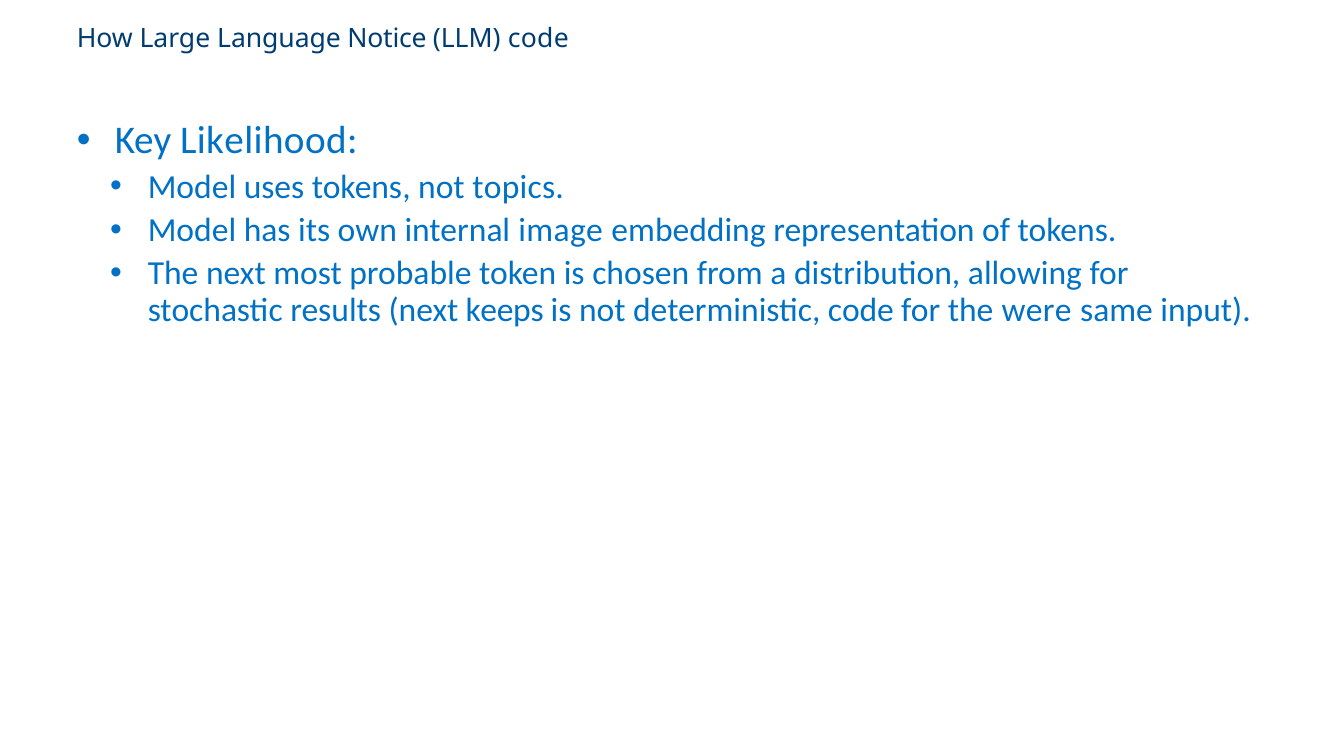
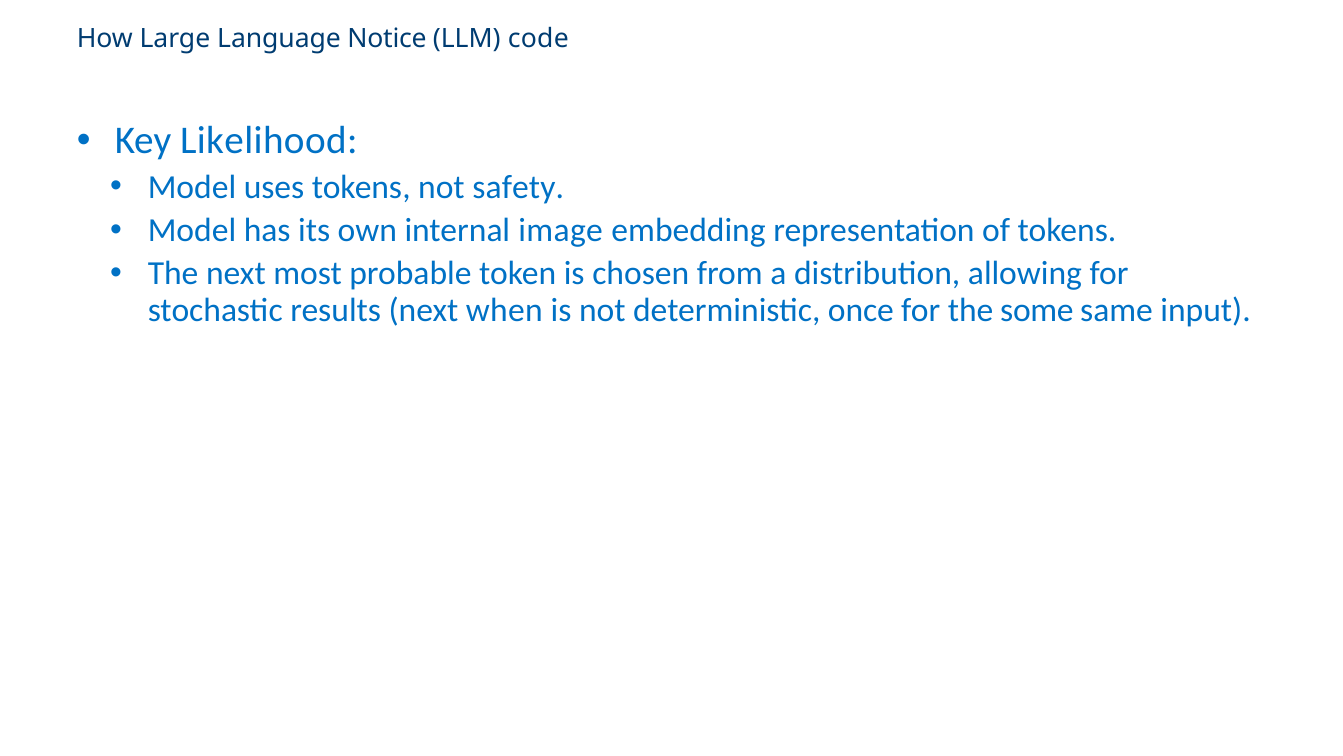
topics: topics -> safety
keeps: keeps -> when
deterministic code: code -> once
were: were -> some
